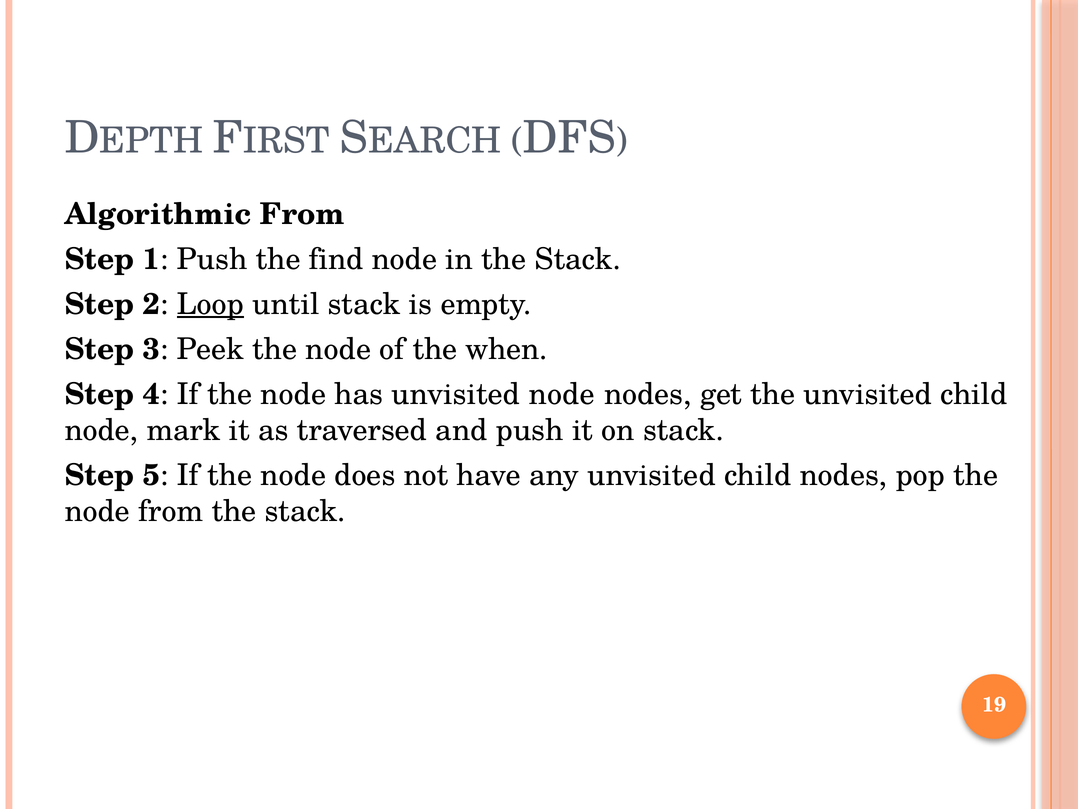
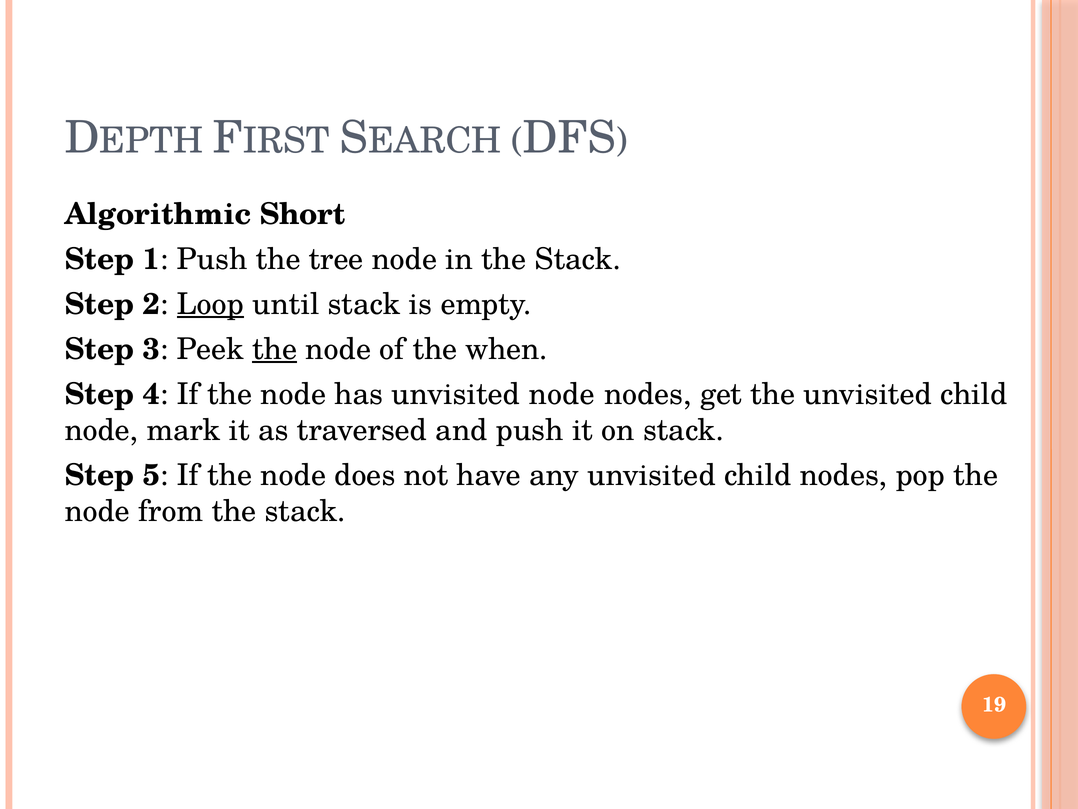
Algorithmic From: From -> Short
find: find -> tree
the at (275, 349) underline: none -> present
